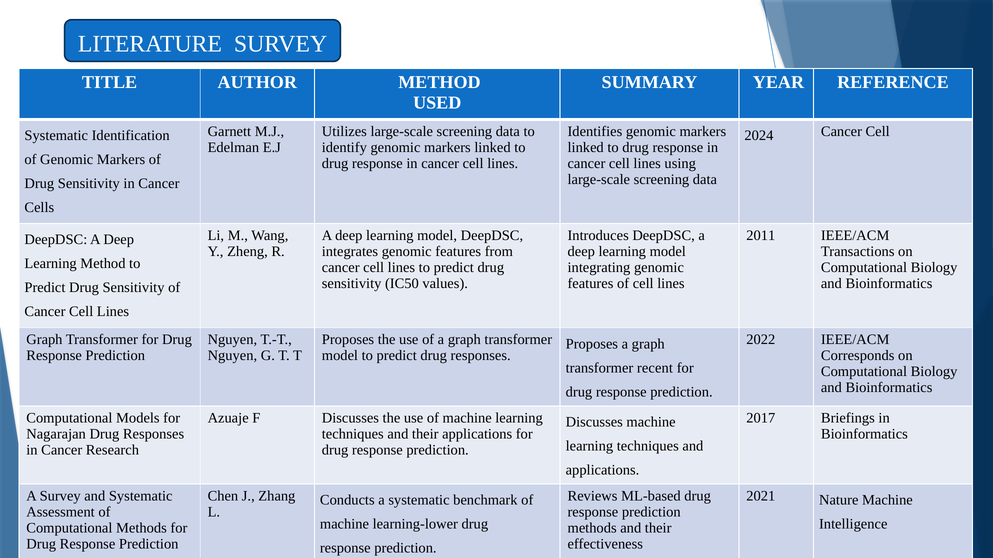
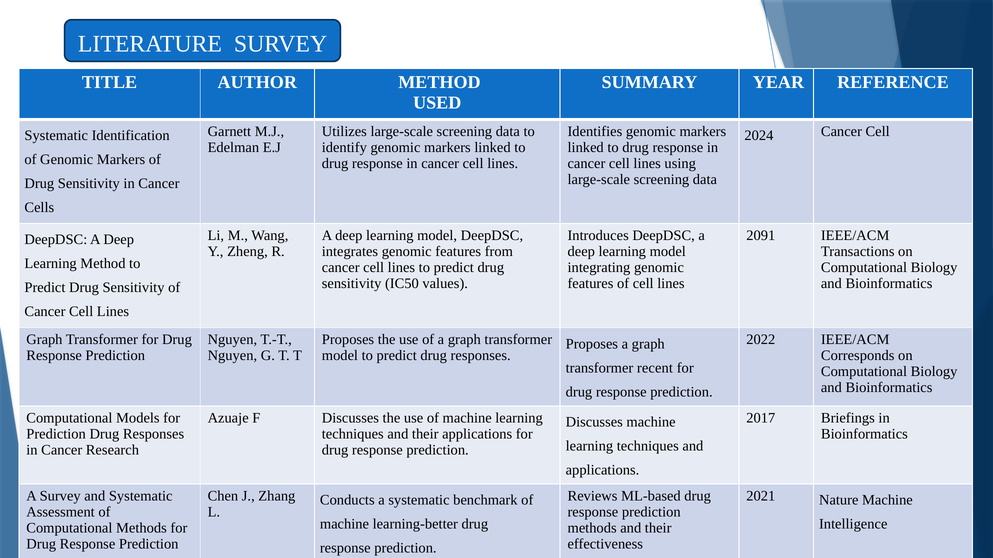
2011: 2011 -> 2091
Nagarajan at (56, 434): Nagarajan -> Prediction
learning-lower: learning-lower -> learning-better
